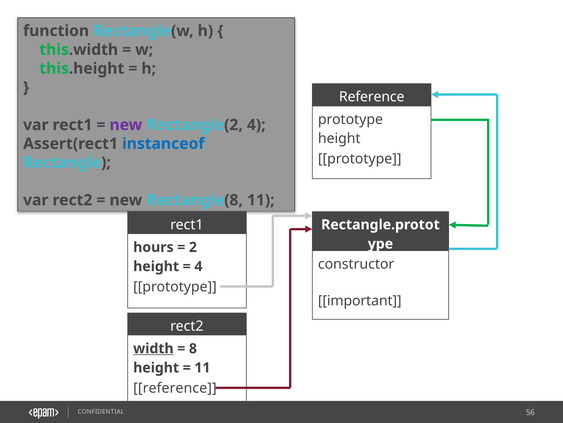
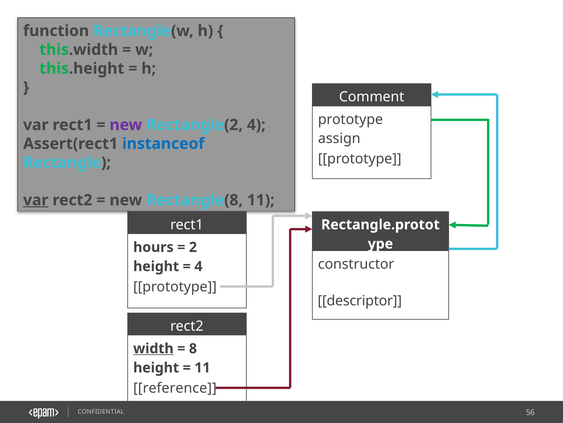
Reference at (372, 97): Reference -> Comment
height at (339, 138): height -> assign
var at (36, 200) underline: none -> present
important: important -> descriptor
